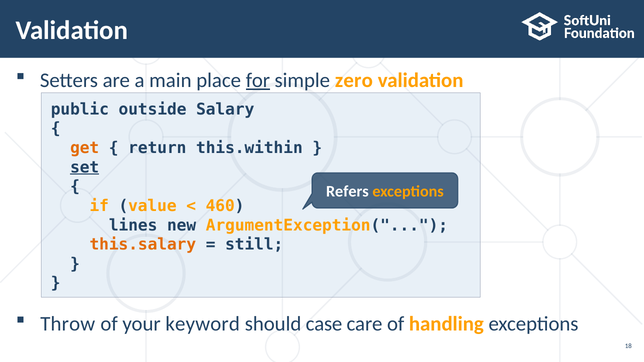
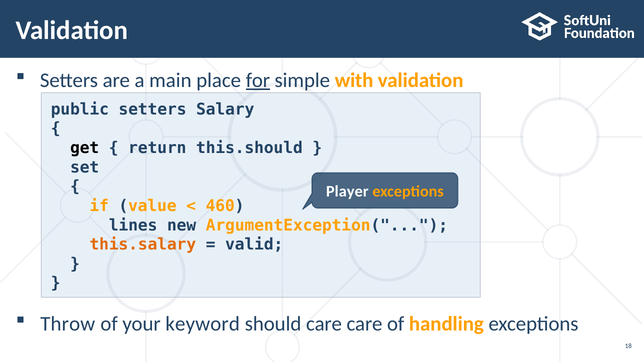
zero: zero -> with
public outside: outside -> setters
get colour: orange -> black
this.within: this.within -> this.should
set underline: present -> none
Refers: Refers -> Player
still: still -> valid
should case: case -> care
